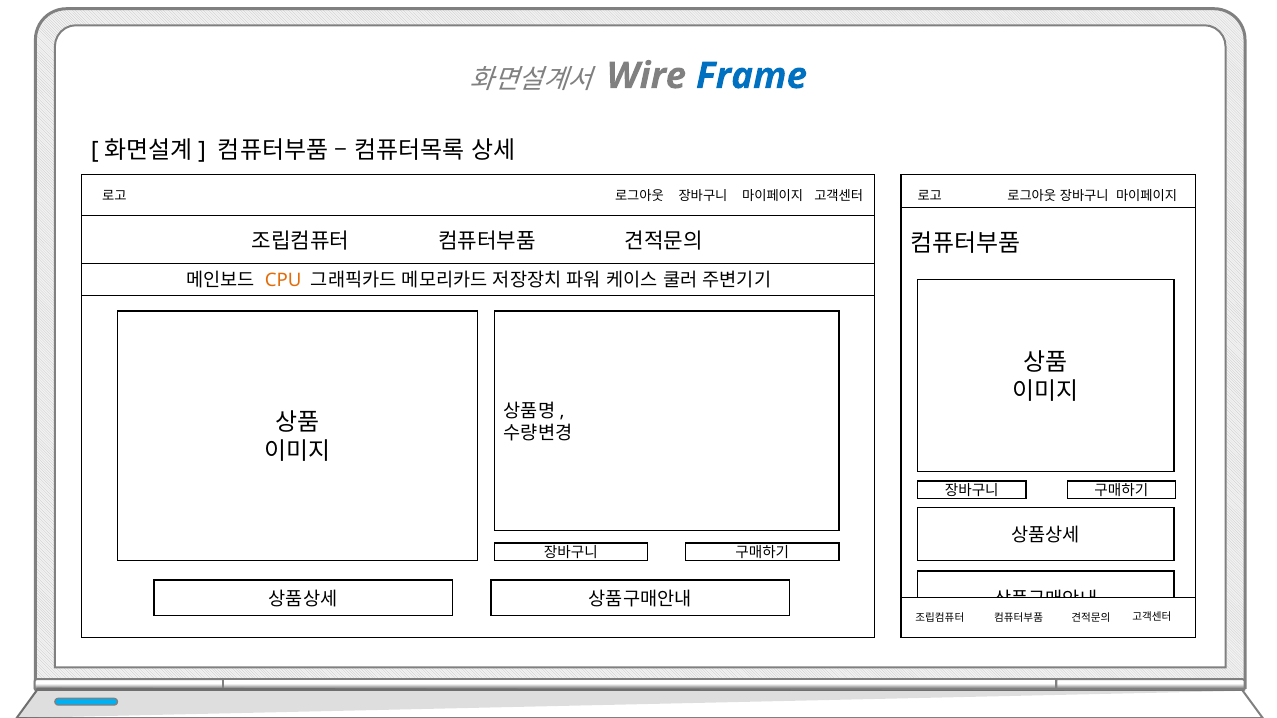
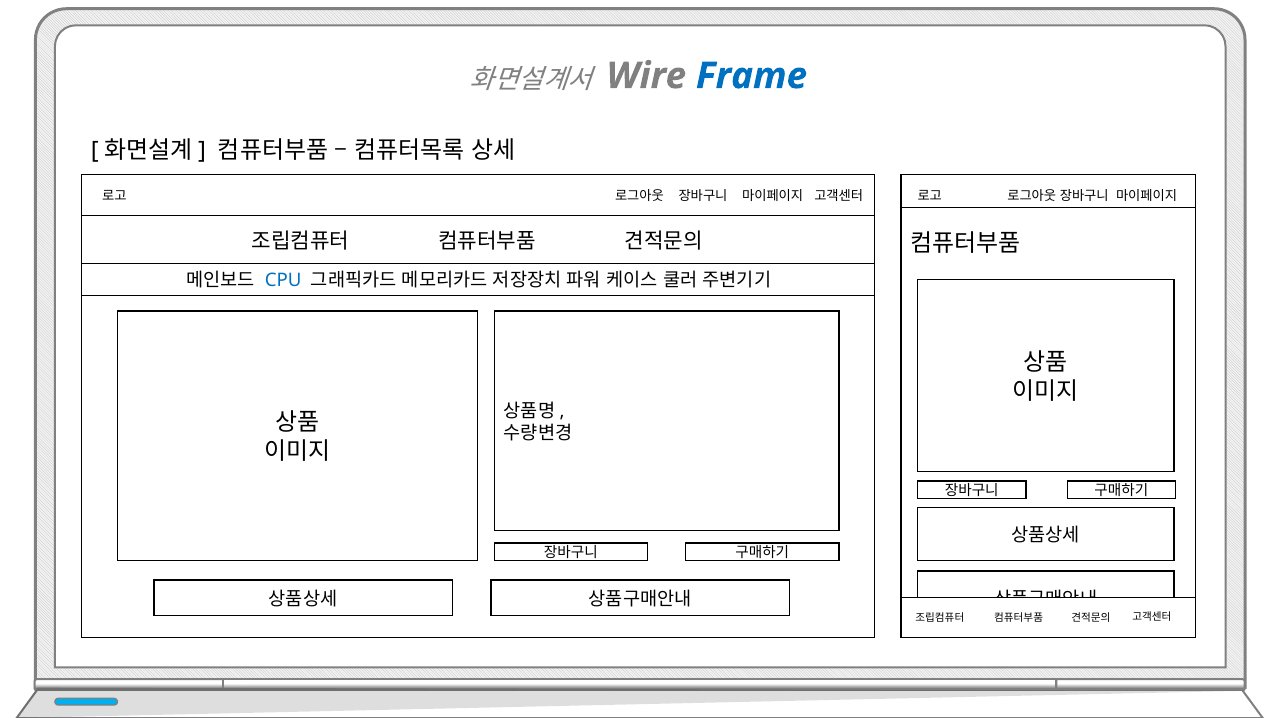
CPU colour: orange -> blue
